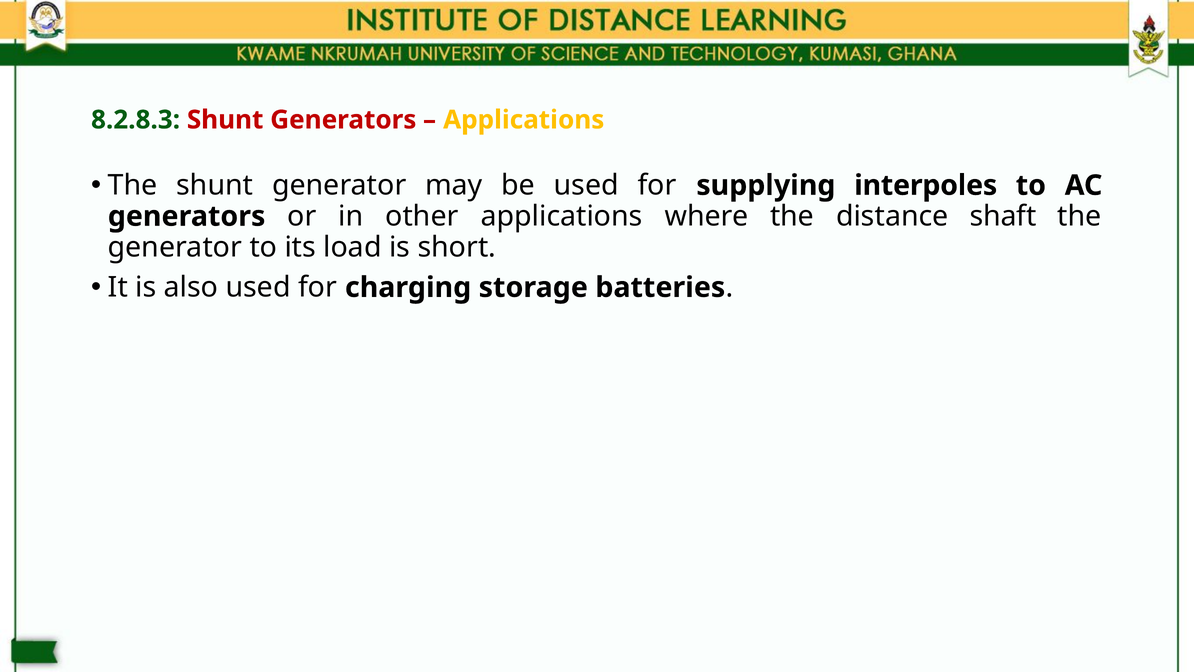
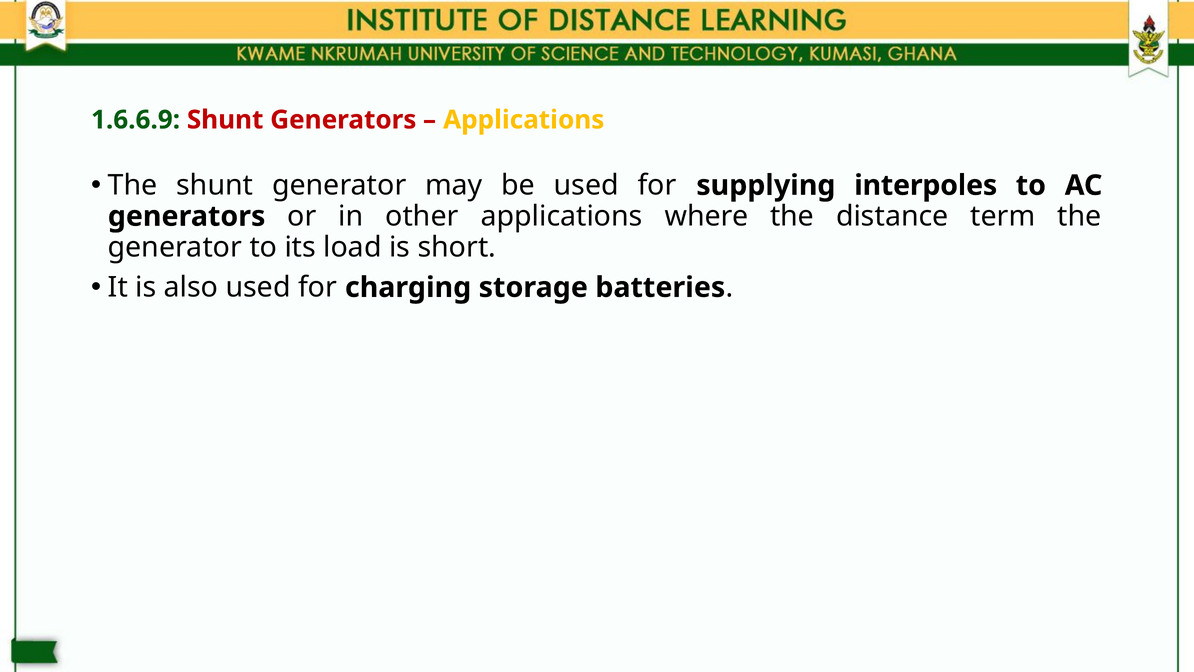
8.2.8.3: 8.2.8.3 -> 1.6.6.9
shaft: shaft -> term
